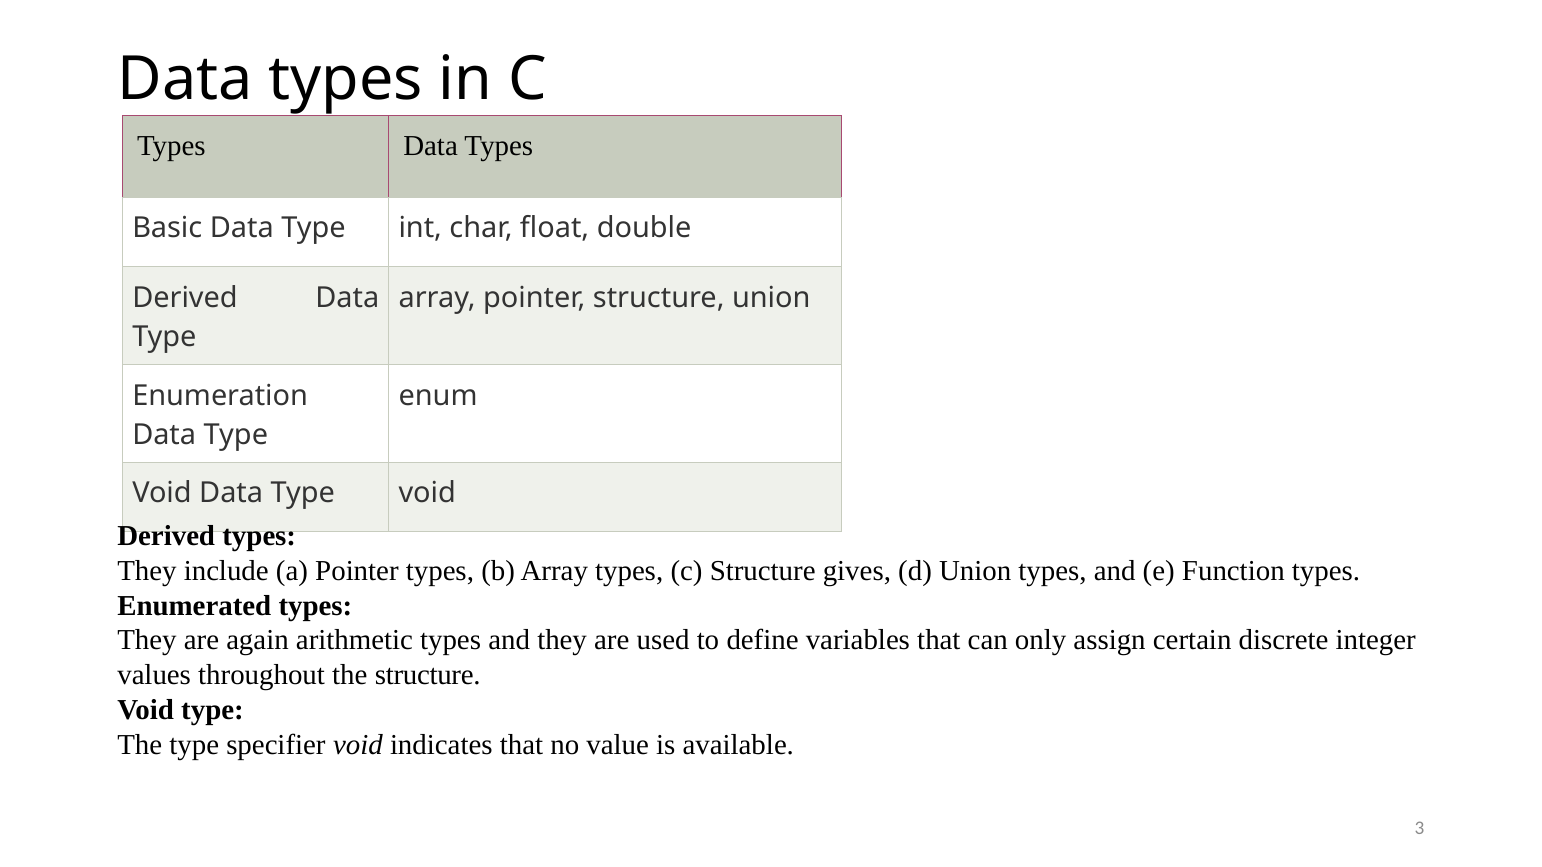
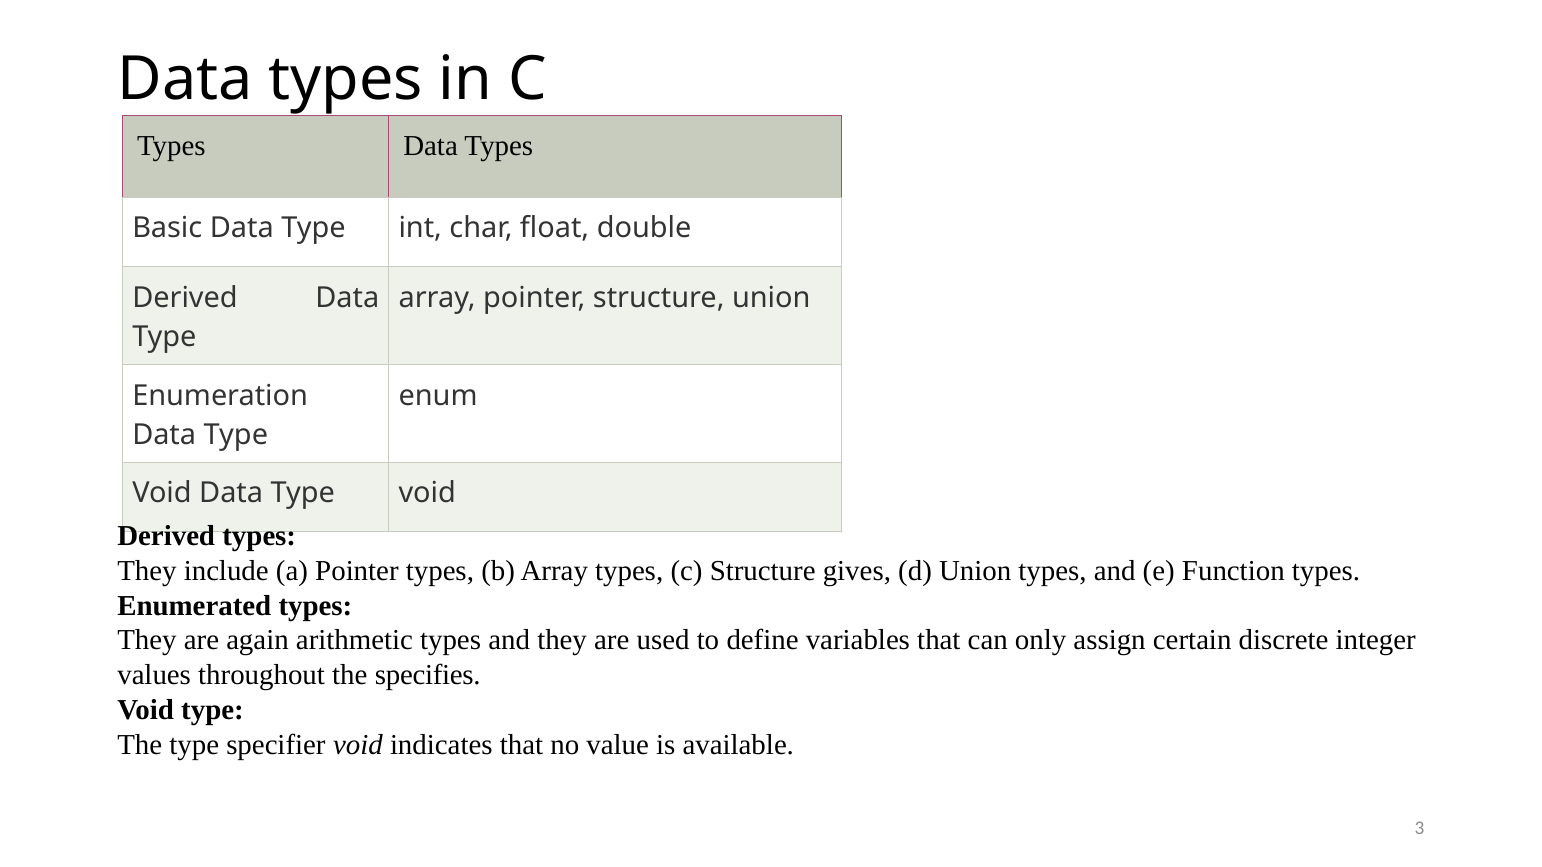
the structure: structure -> specifies
